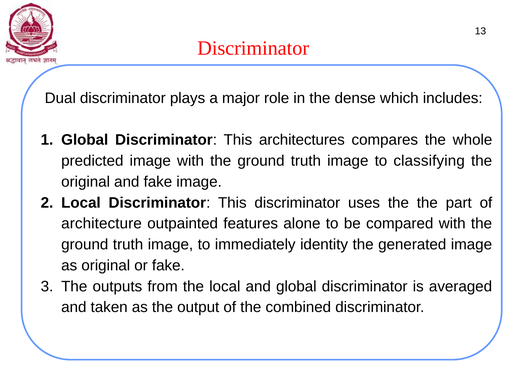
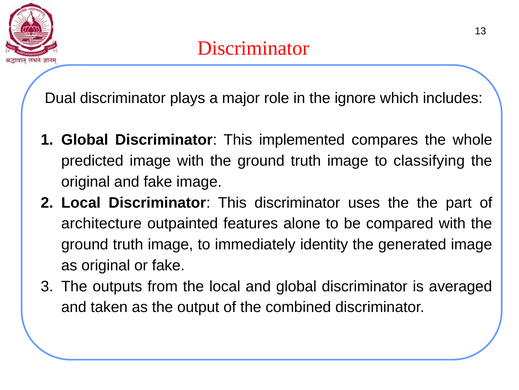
dense: dense -> ignore
architectures: architectures -> implemented
